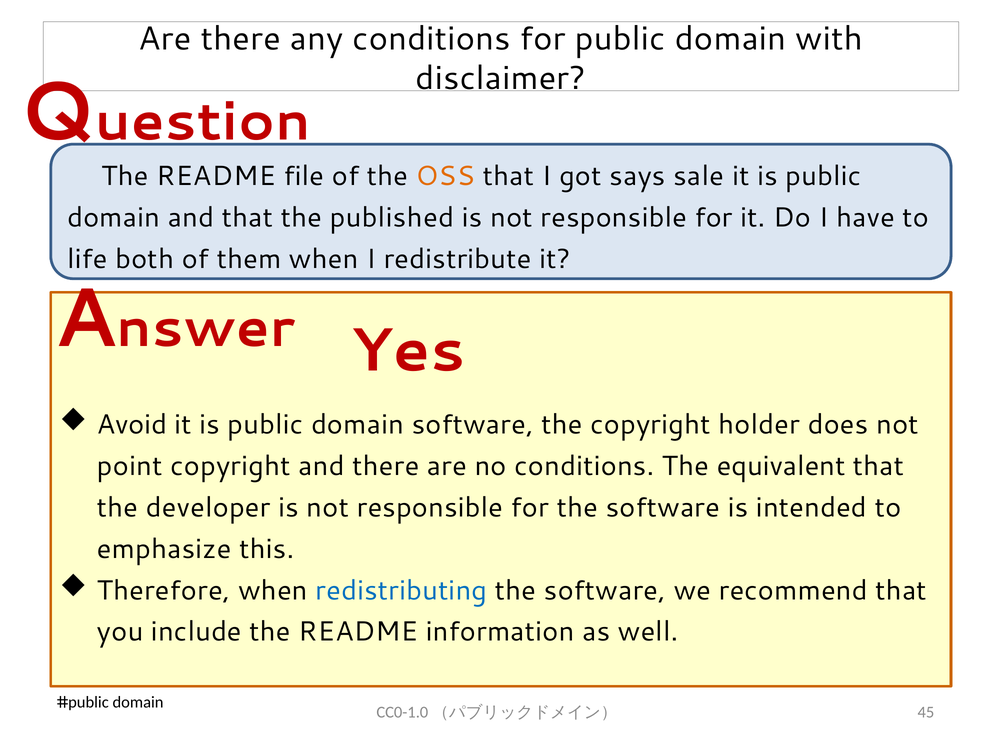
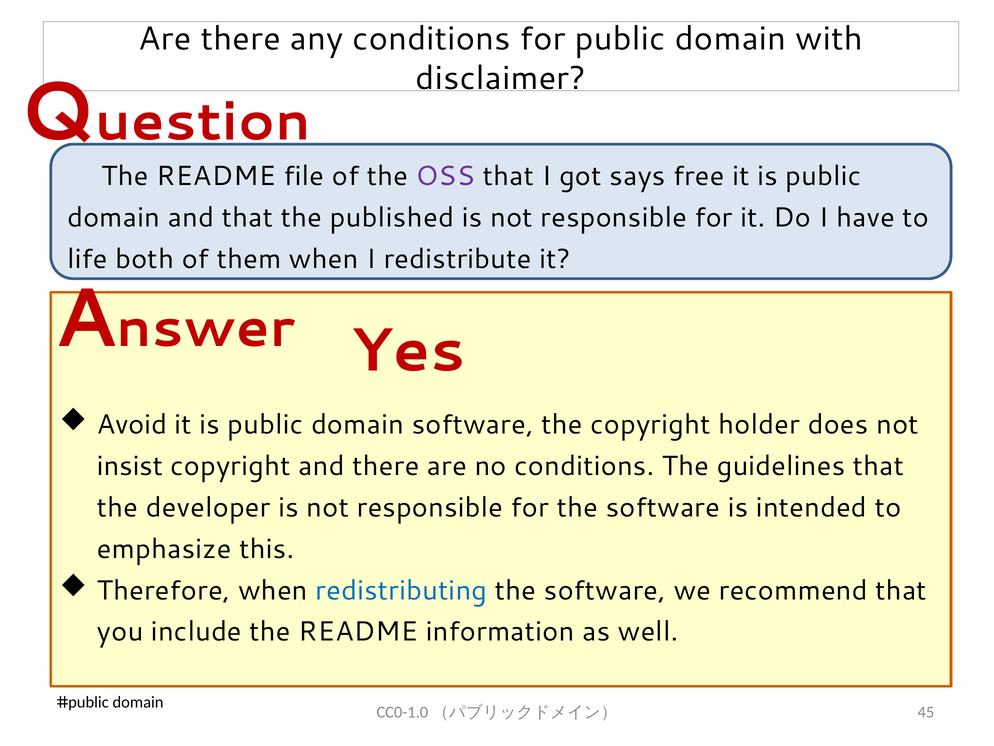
OSS colour: orange -> purple
sale: sale -> free
point: point -> insist
equivalent: equivalent -> guidelines
